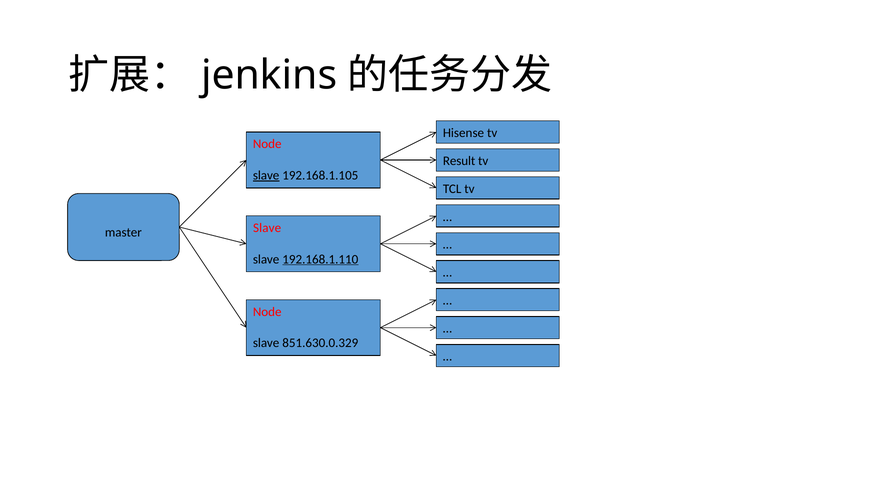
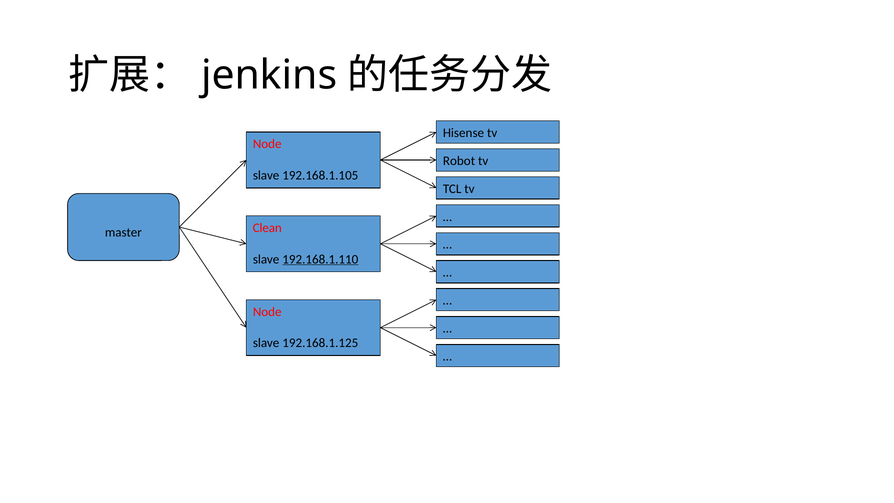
Result: Result -> Robot
slave at (266, 175) underline: present -> none
Slave at (267, 228): Slave -> Clean
851.630.0.329: 851.630.0.329 -> 192.168.1.125
